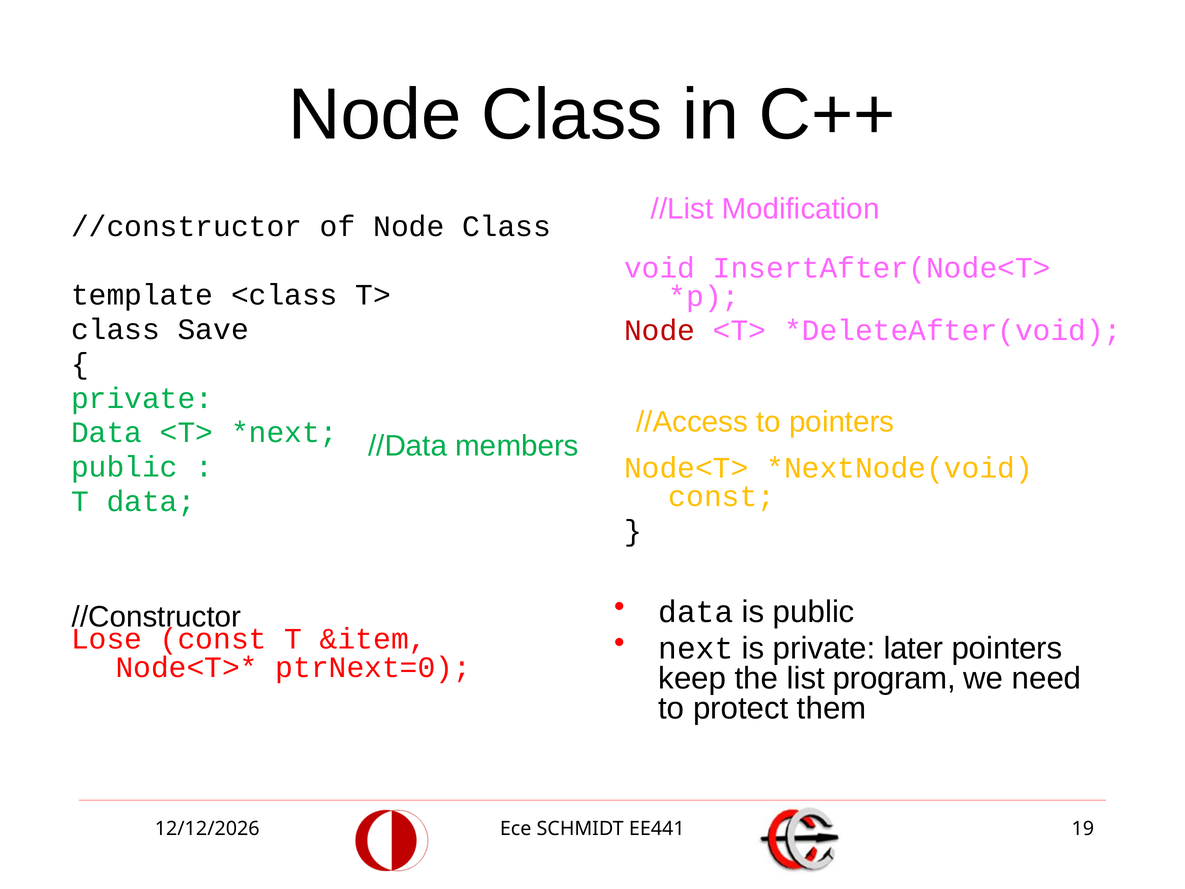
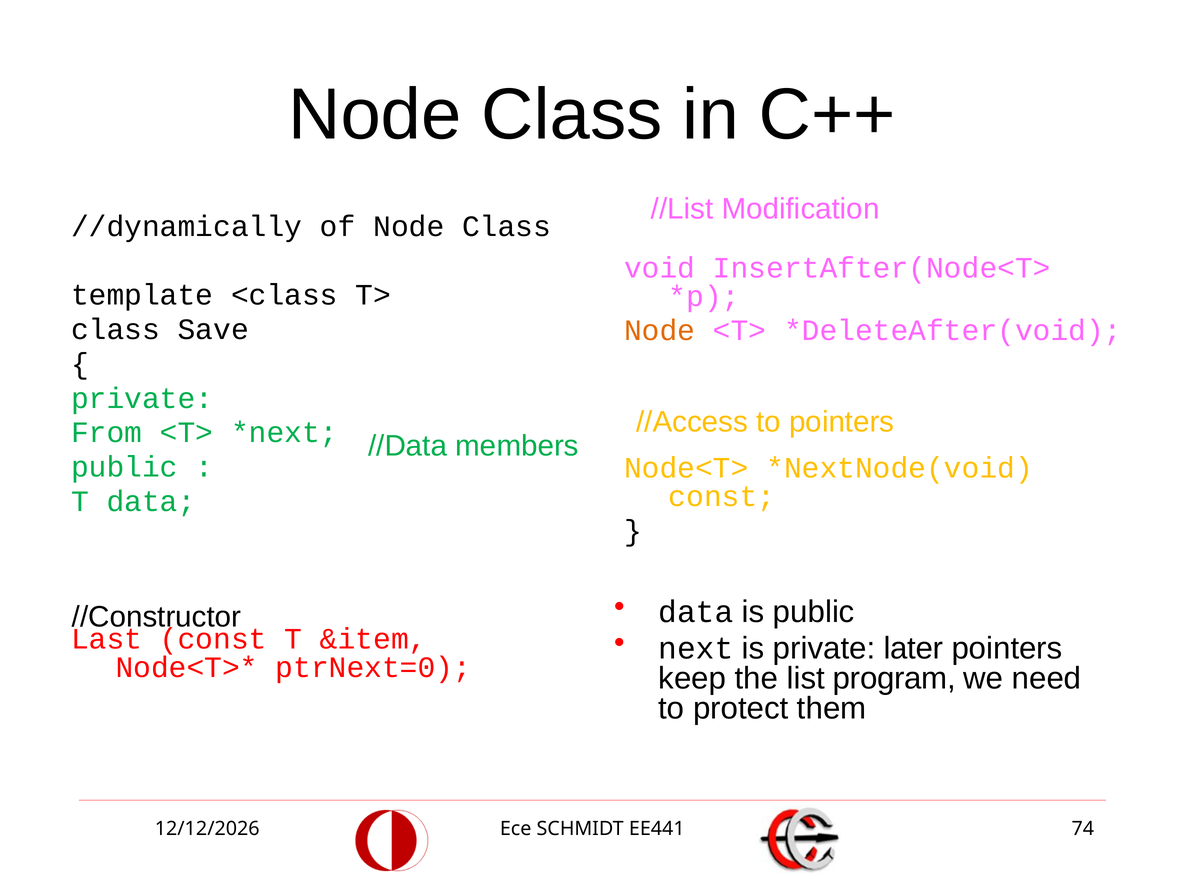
//constructor at (187, 226): //constructor -> //dynamically
Node at (660, 331) colour: red -> orange
Data at (107, 433): Data -> From
Lose: Lose -> Last
19: 19 -> 74
